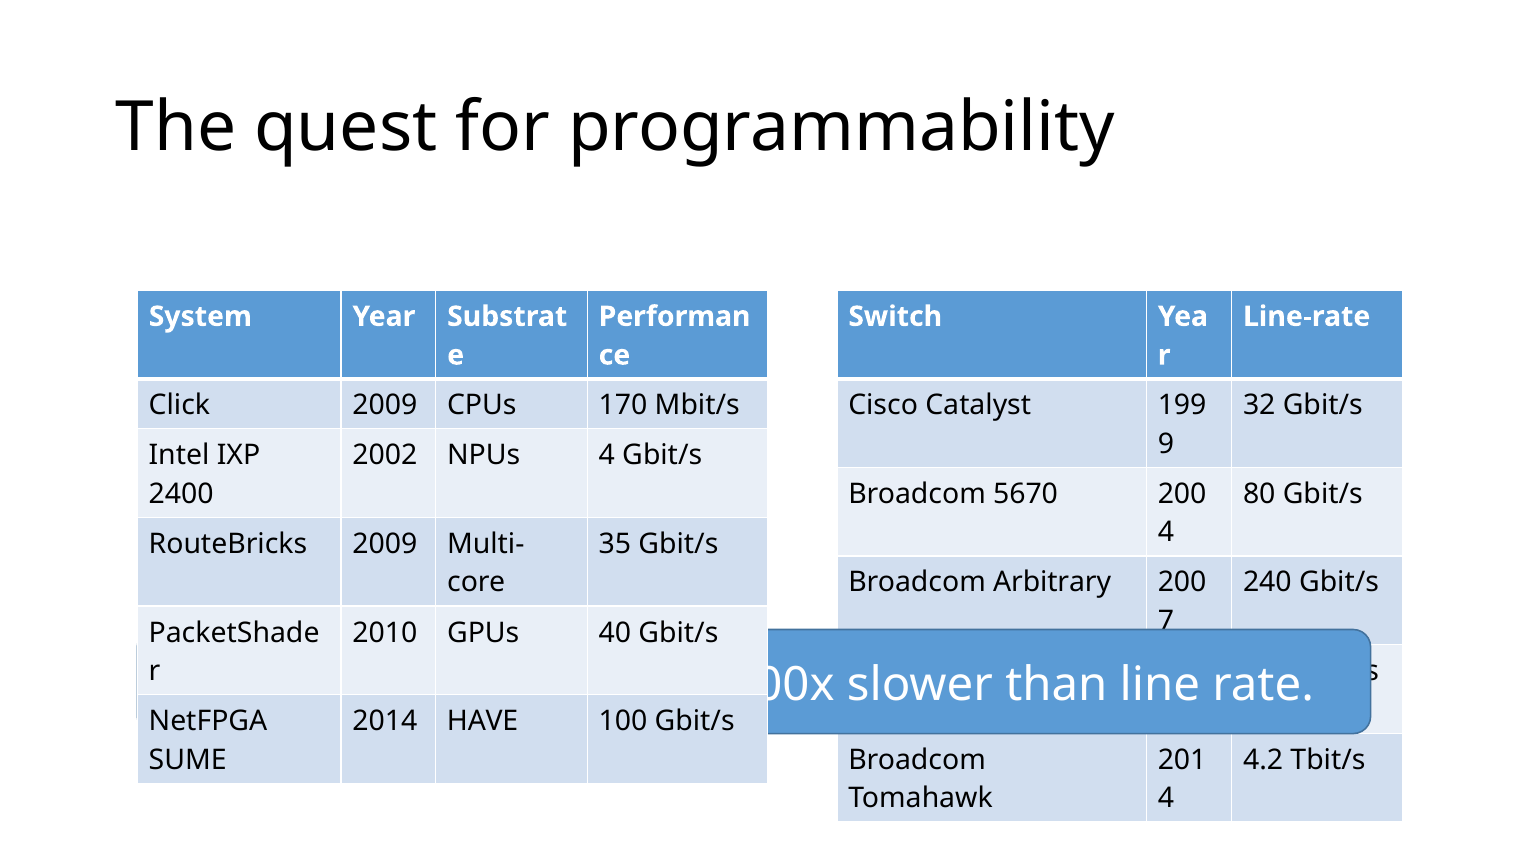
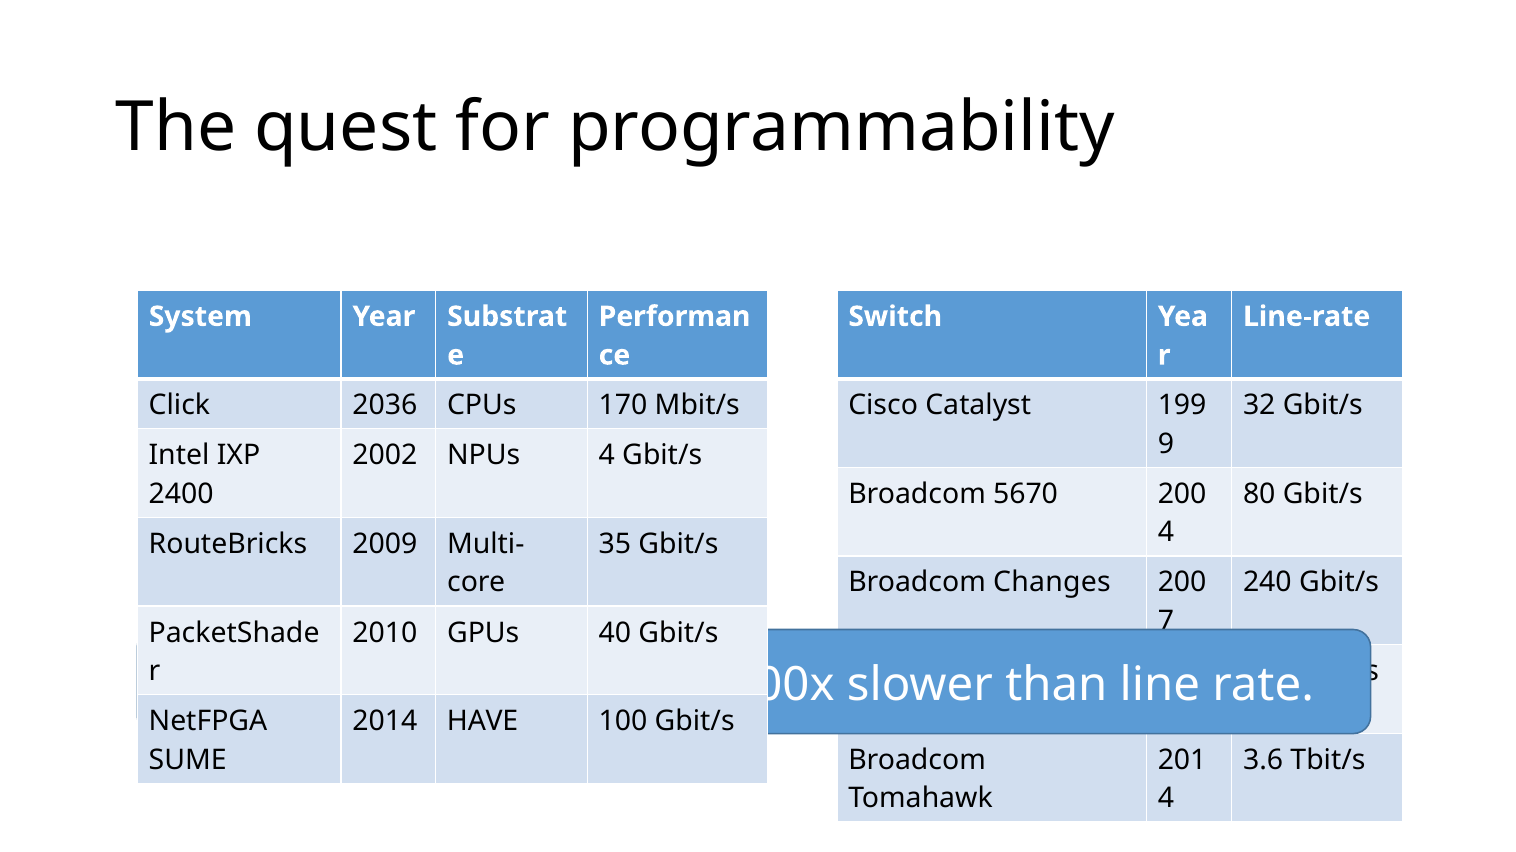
Click 2009: 2009 -> 2036
Arbitrary: Arbitrary -> Changes
4.2: 4.2 -> 3.6
